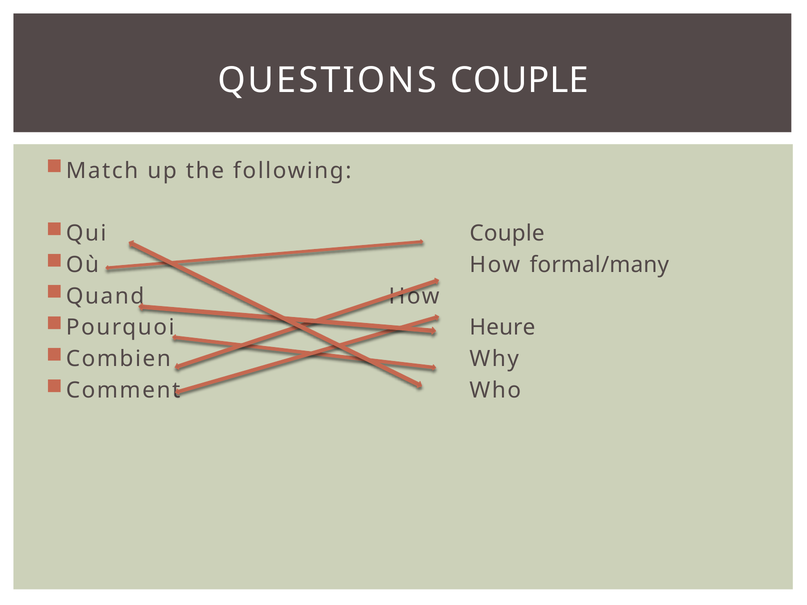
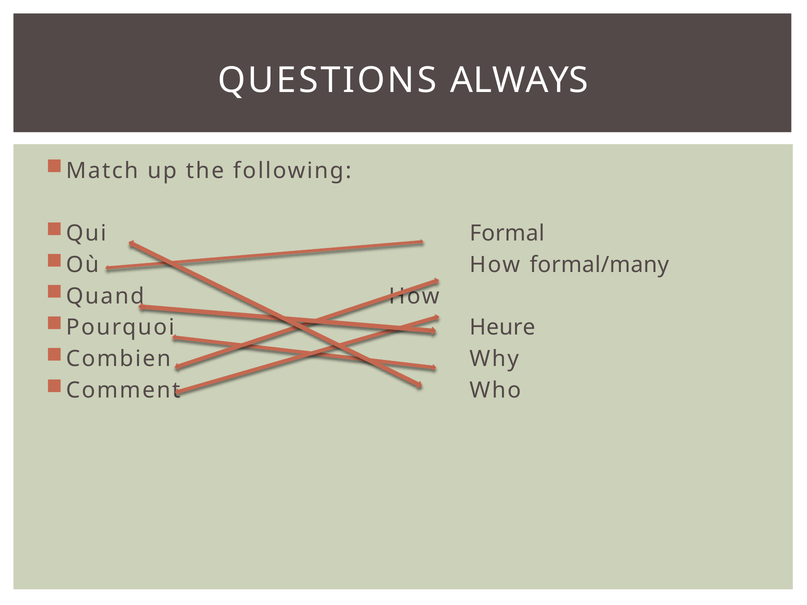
COUPLE at (520, 80): COUPLE -> ALWAYS
Qui Couple: Couple -> Formal
